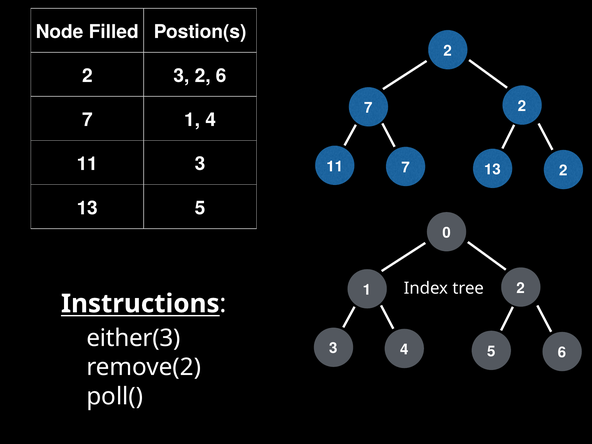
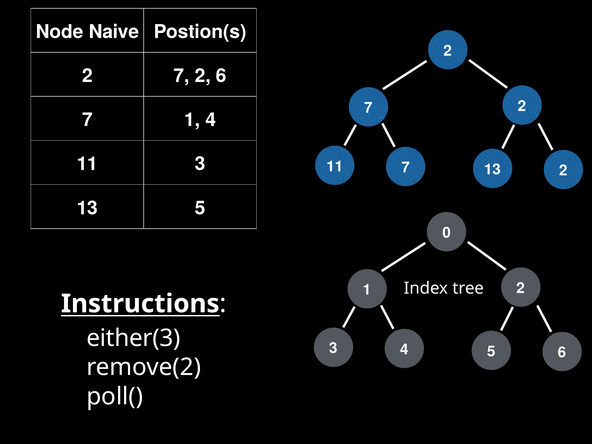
Filled: Filled -> Naive
3 at (182, 76): 3 -> 7
